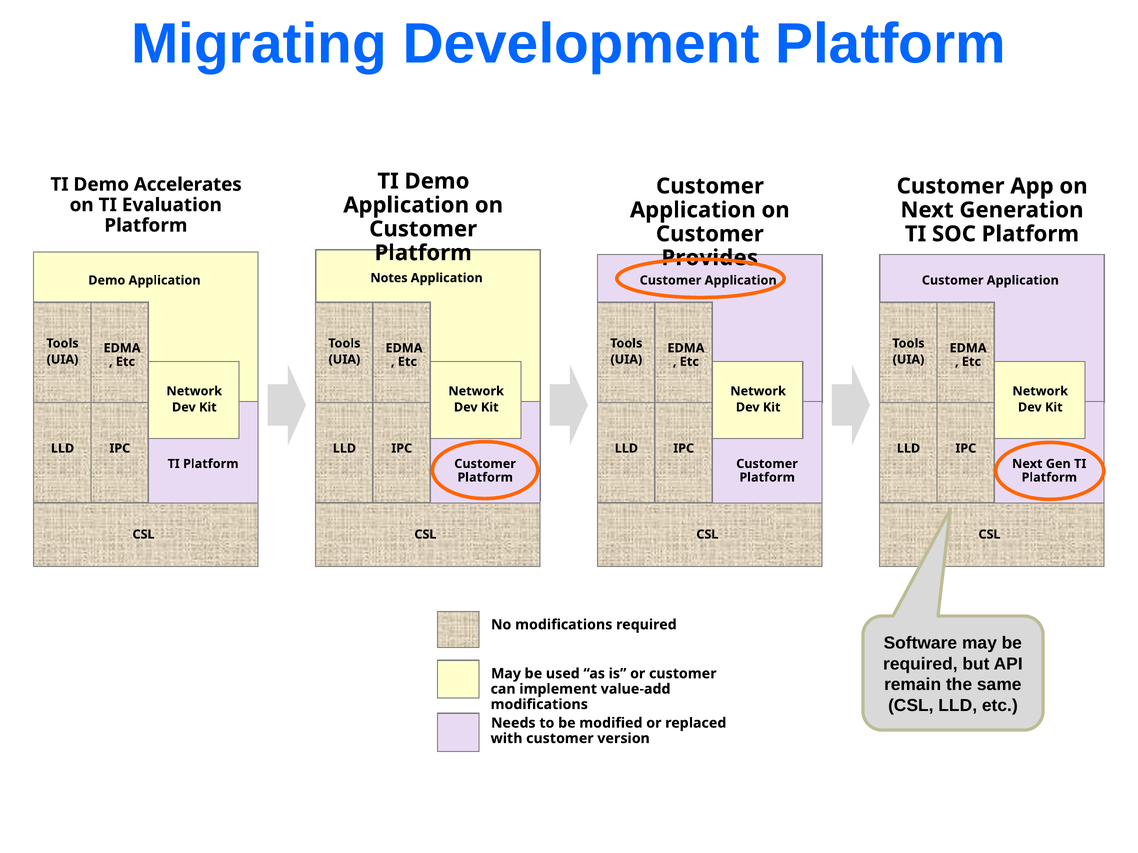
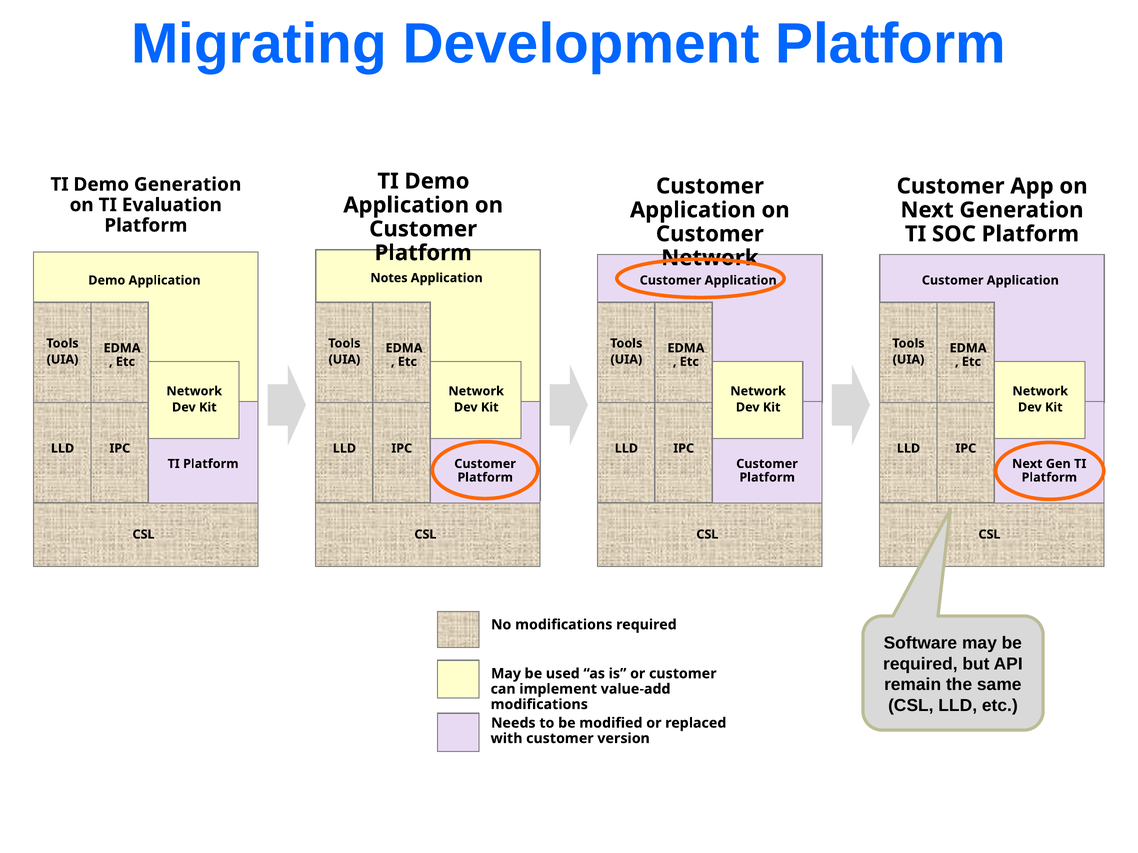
Demo Accelerates: Accelerates -> Generation
Provides at (710, 258): Provides -> Network
